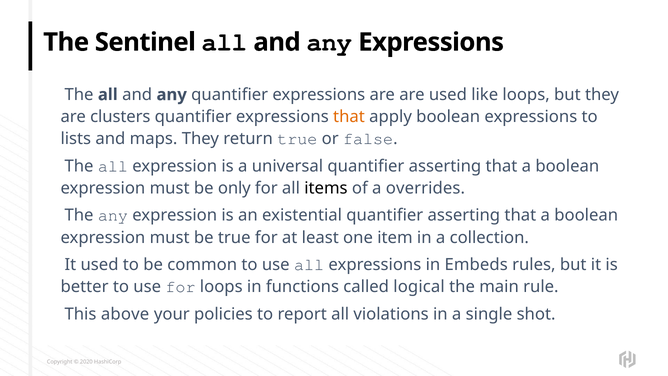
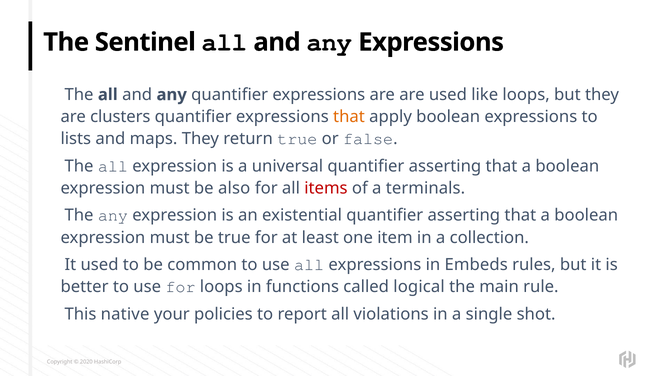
only: only -> also
items colour: black -> red
overrides: overrides -> terminals
above: above -> native
